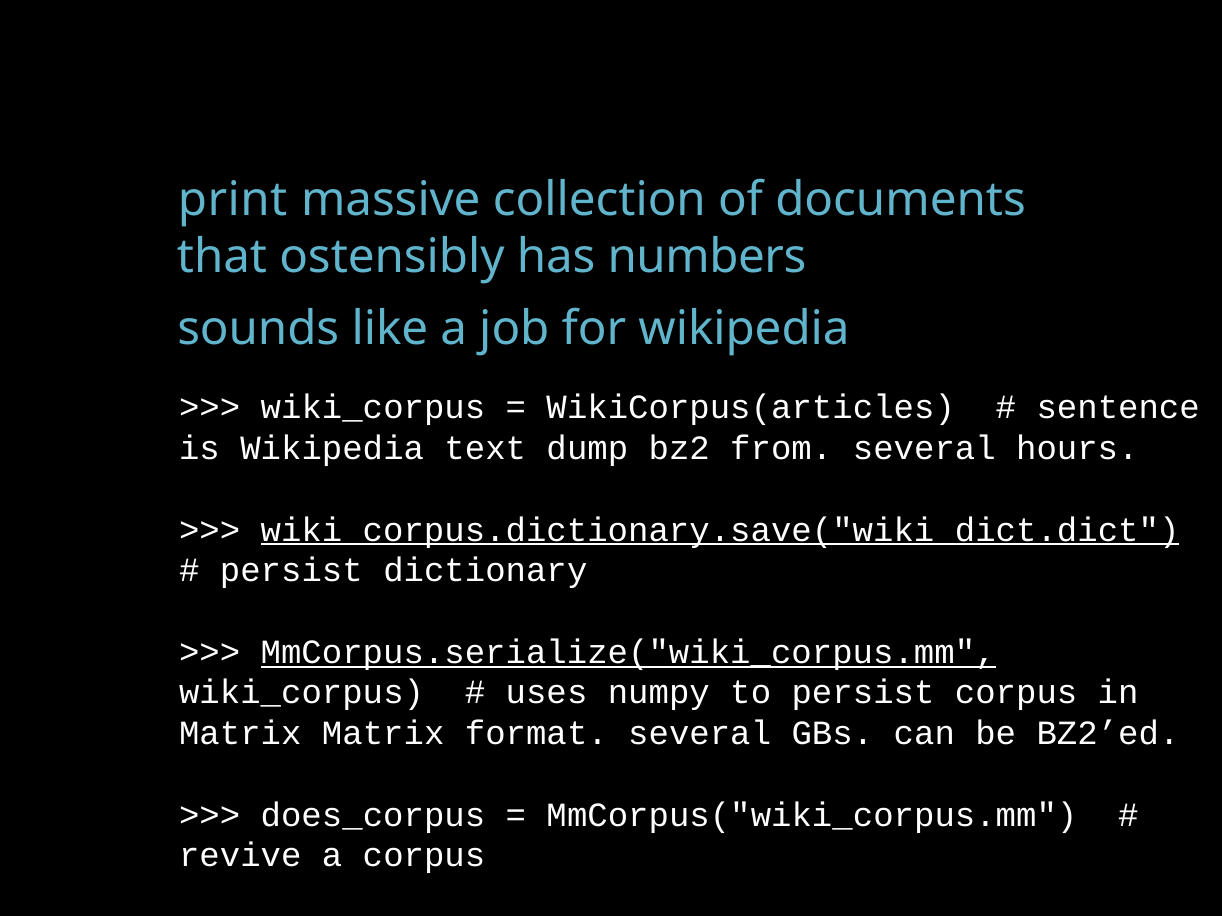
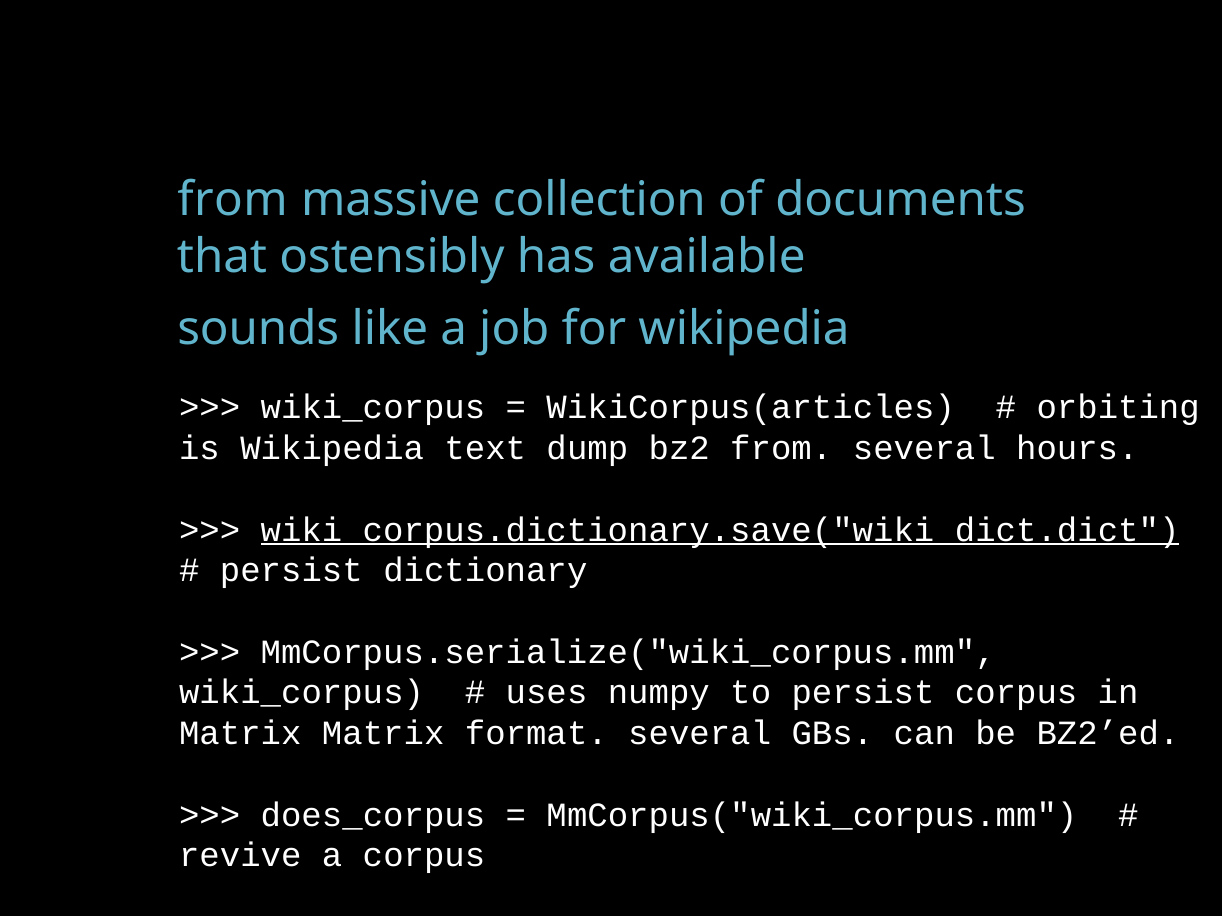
print at (233, 199): print -> from
numbers: numbers -> available
sentence: sentence -> orbiting
MmCorpus.serialize("wiki_corpus.mm underline: present -> none
